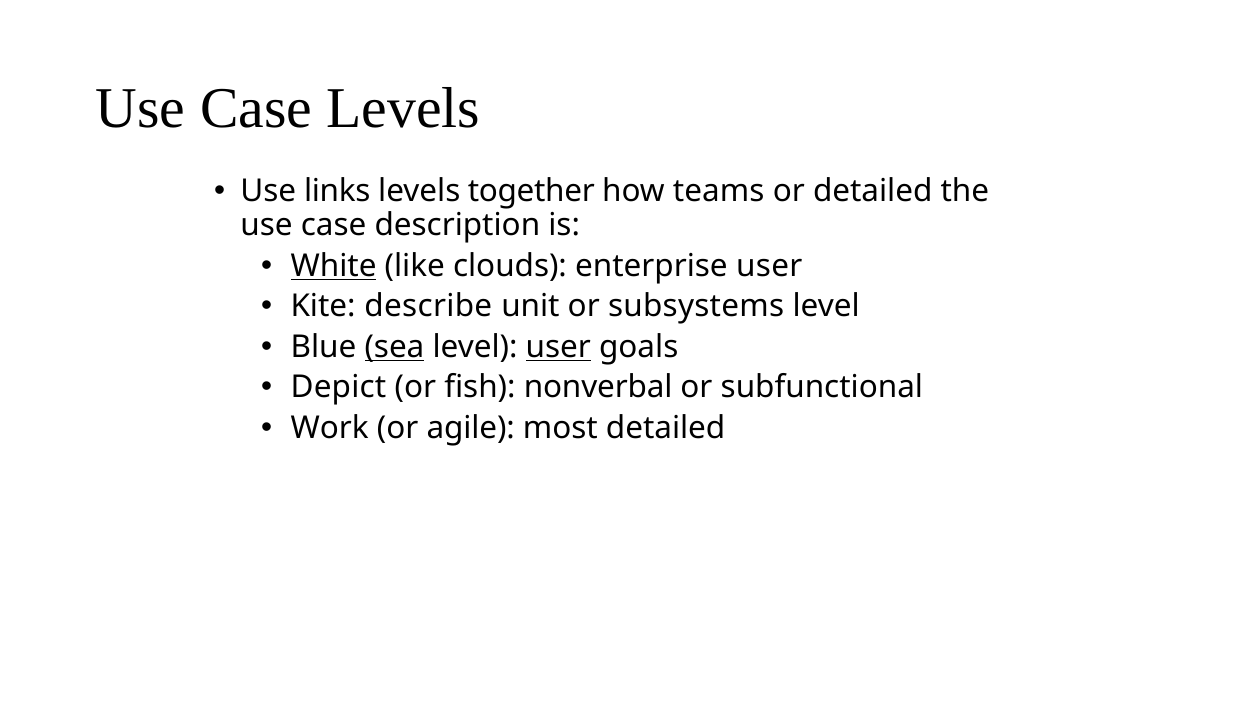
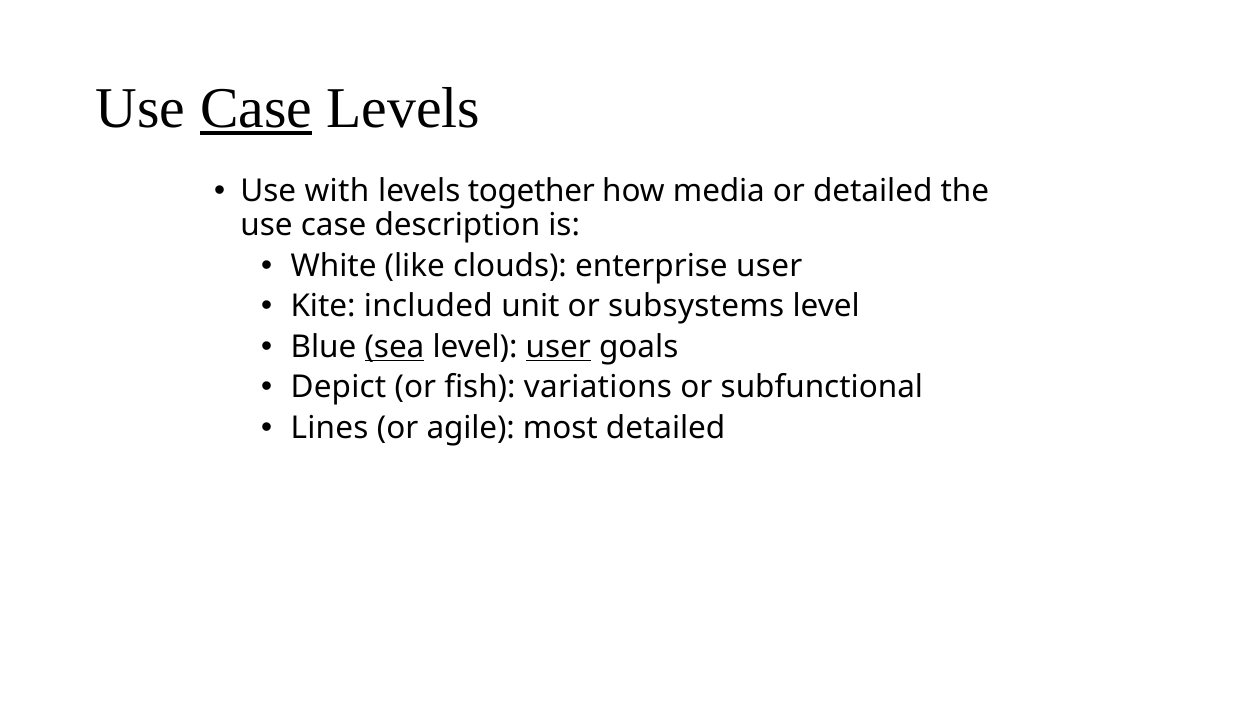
Case at (256, 108) underline: none -> present
links: links -> with
teams: teams -> media
White underline: present -> none
describe: describe -> included
nonverbal: nonverbal -> variations
Work: Work -> Lines
